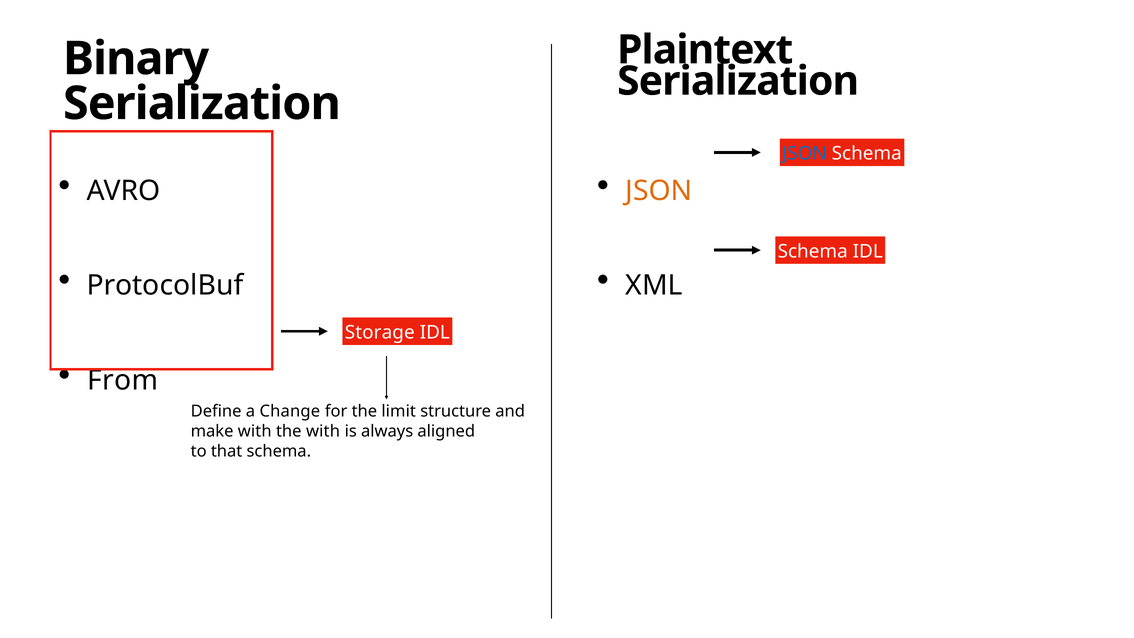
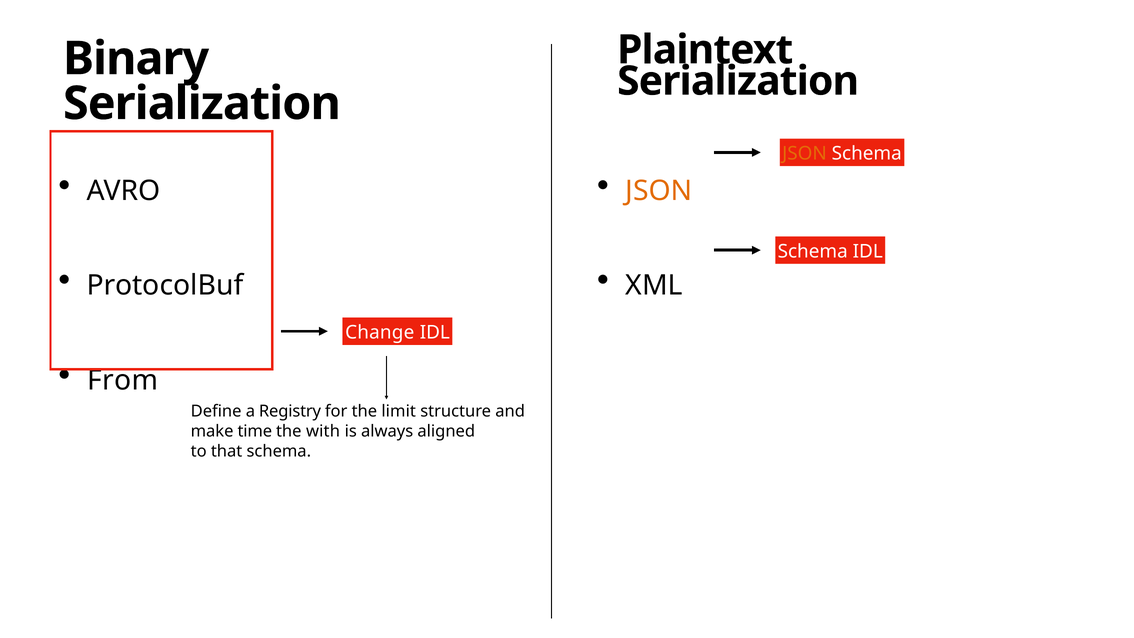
JSON at (804, 154) colour: blue -> orange
Storage: Storage -> Change
Change: Change -> Registry
make with: with -> time
